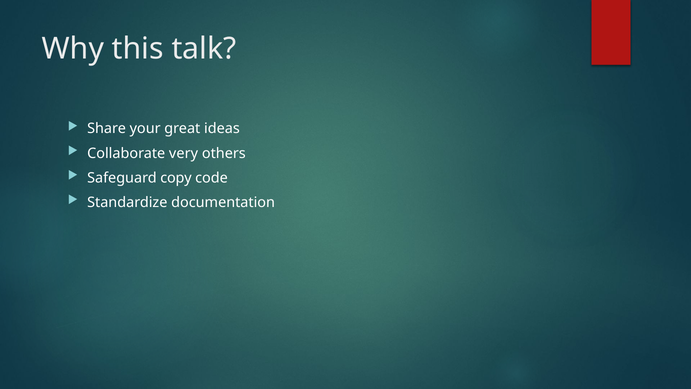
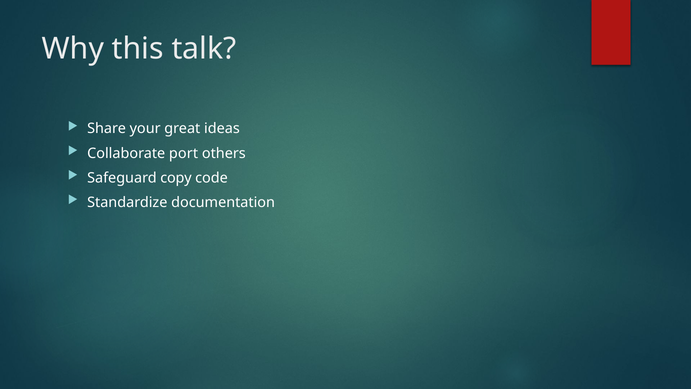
very: very -> port
